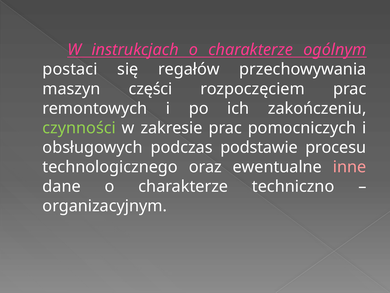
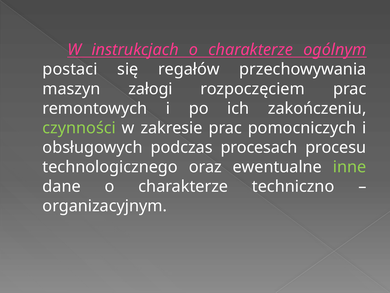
części: części -> załogi
podstawie: podstawie -> procesach
inne colour: pink -> light green
